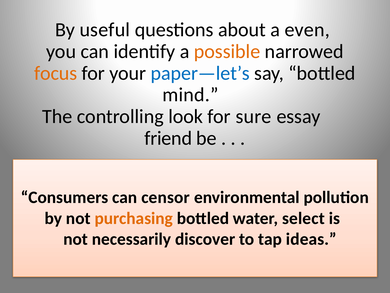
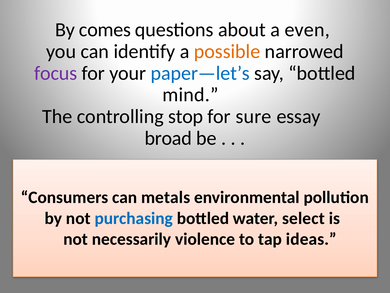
useful: useful -> comes
focus colour: orange -> purple
look: look -> stop
friend: friend -> broad
censor: censor -> metals
purchasing colour: orange -> blue
discover: discover -> violence
